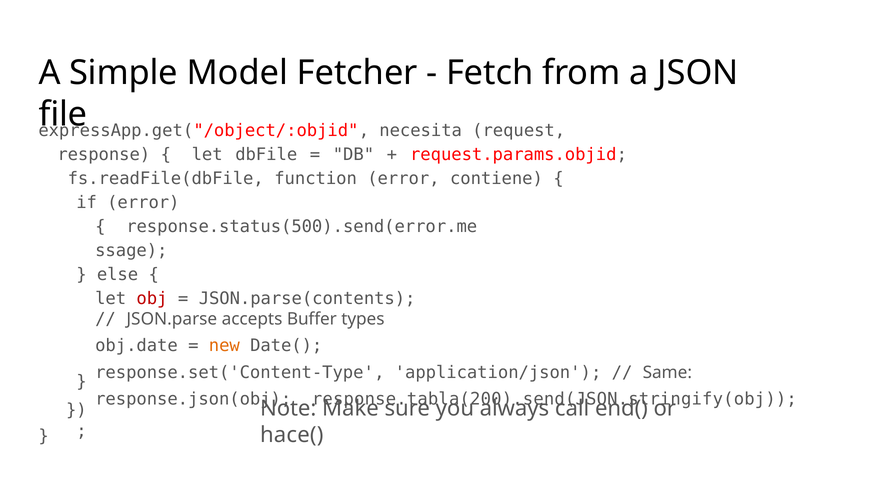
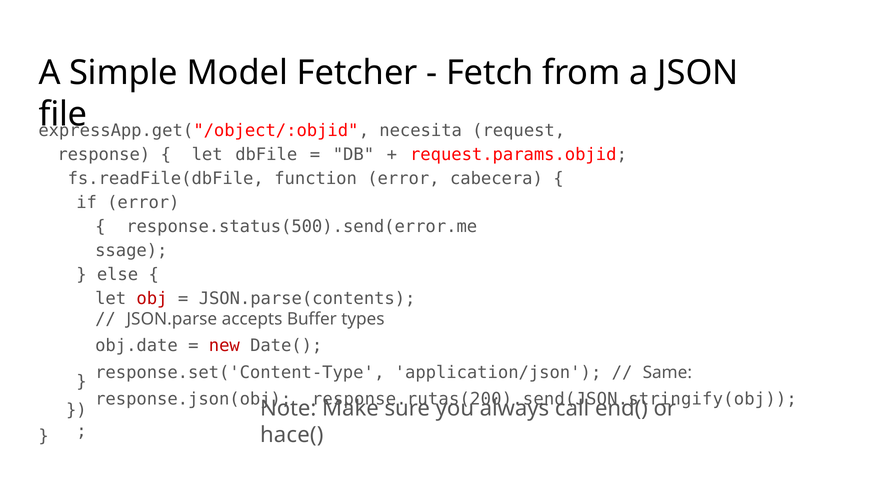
contiene: contiene -> cabecera
new colour: orange -> red
response.tabla(200).send(JSON.stringify(obj: response.tabla(200).send(JSON.stringify(obj -> response.rutas(200).send(JSON.stringify(obj
